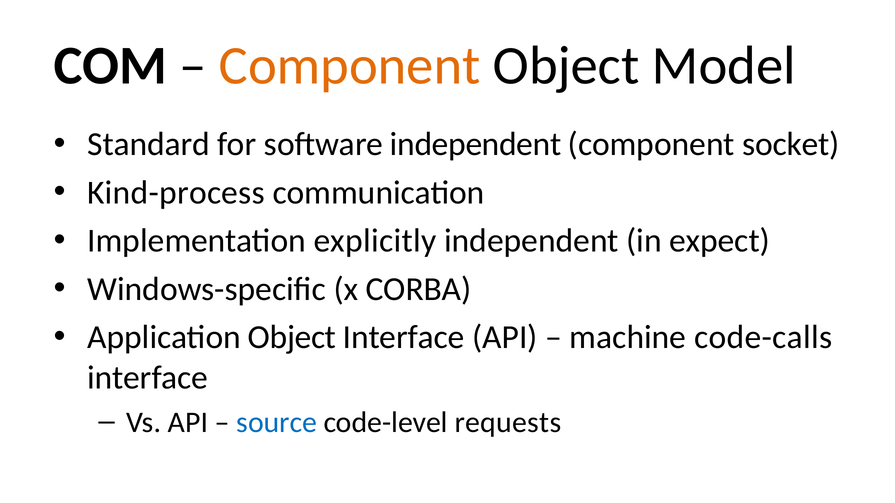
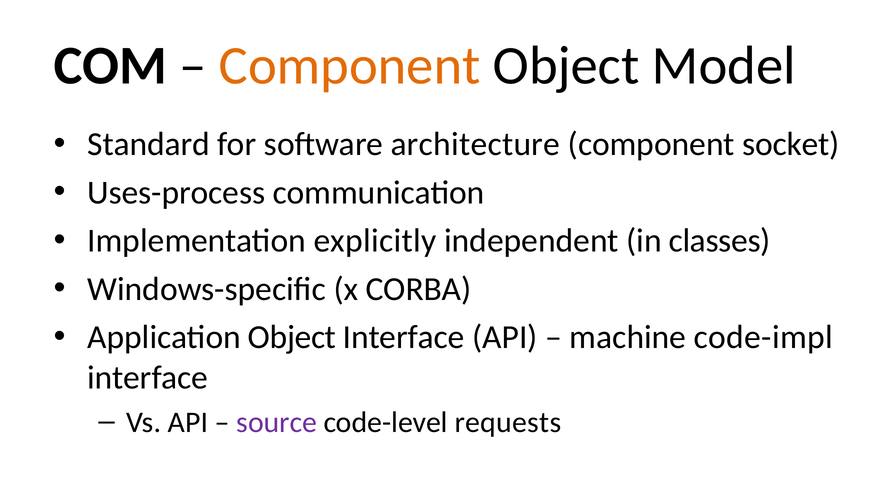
software independent: independent -> architecture
Kind-process: Kind-process -> Uses-process
expect: expect -> classes
code-calls: code-calls -> code-impl
source colour: blue -> purple
